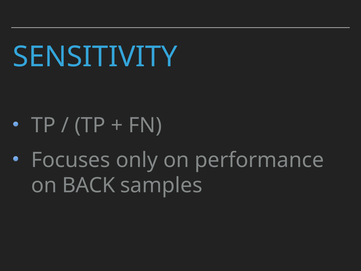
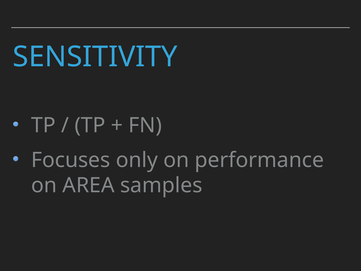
BACK: BACK -> AREA
